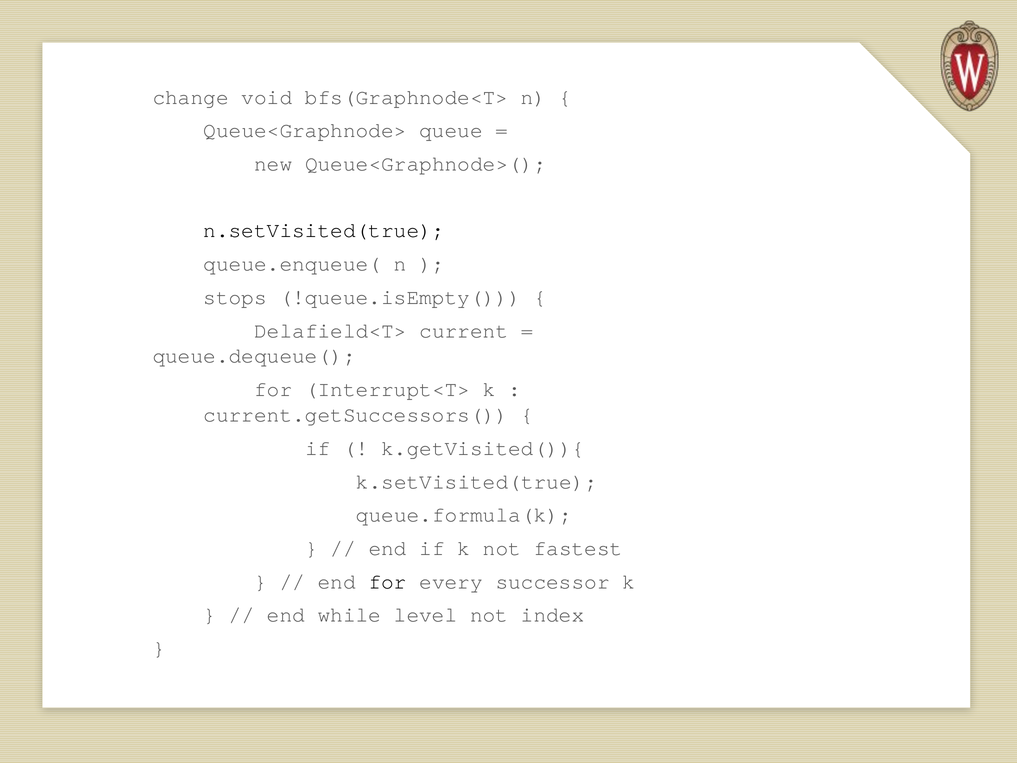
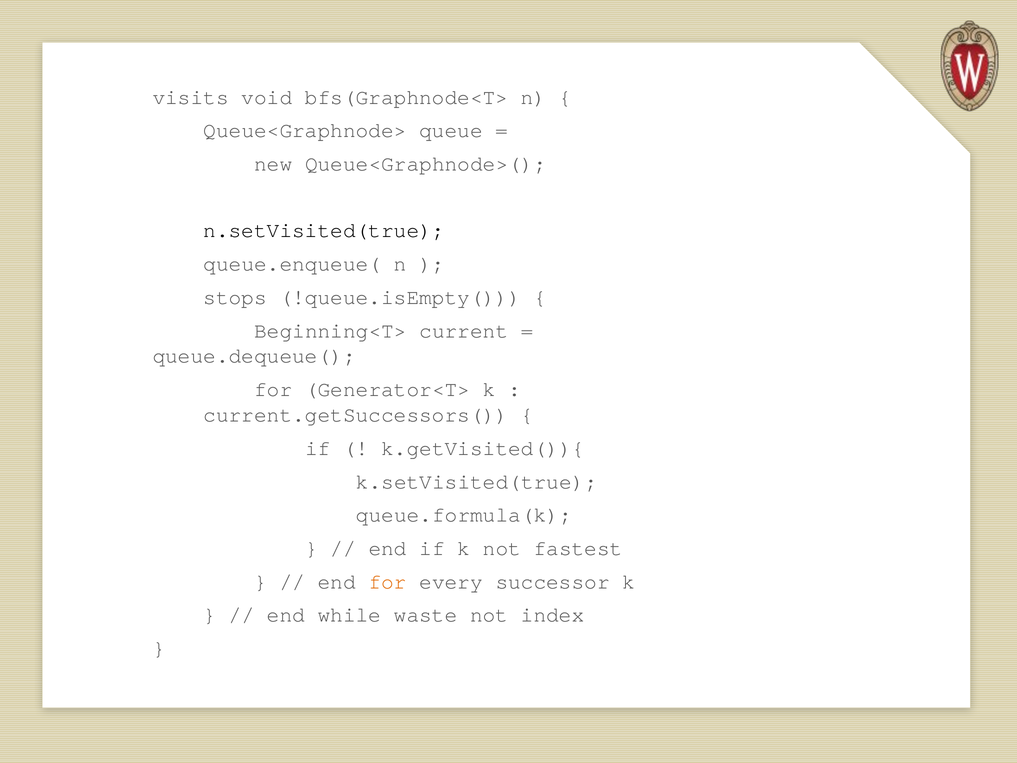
change: change -> visits
Delafield<T>: Delafield<T> -> Beginning<T>
Interrupt<T>: Interrupt<T> -> Generator<T>
for at (388, 581) colour: black -> orange
level: level -> waste
